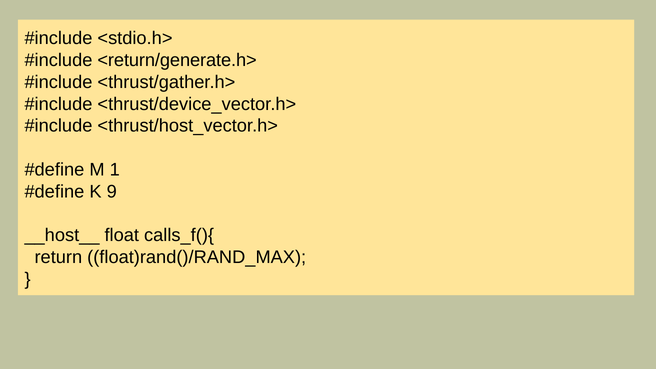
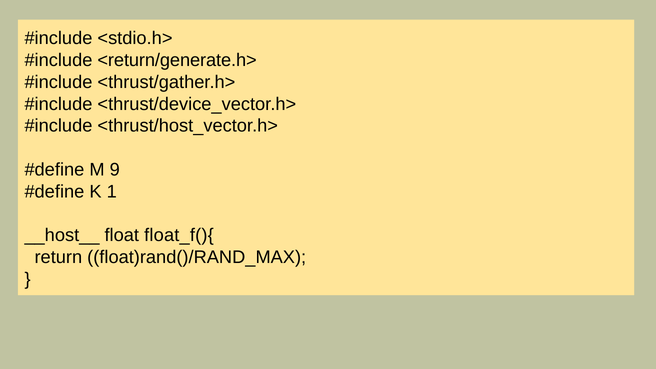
1: 1 -> 9
9: 9 -> 1
calls_f(){: calls_f(){ -> float_f(){
